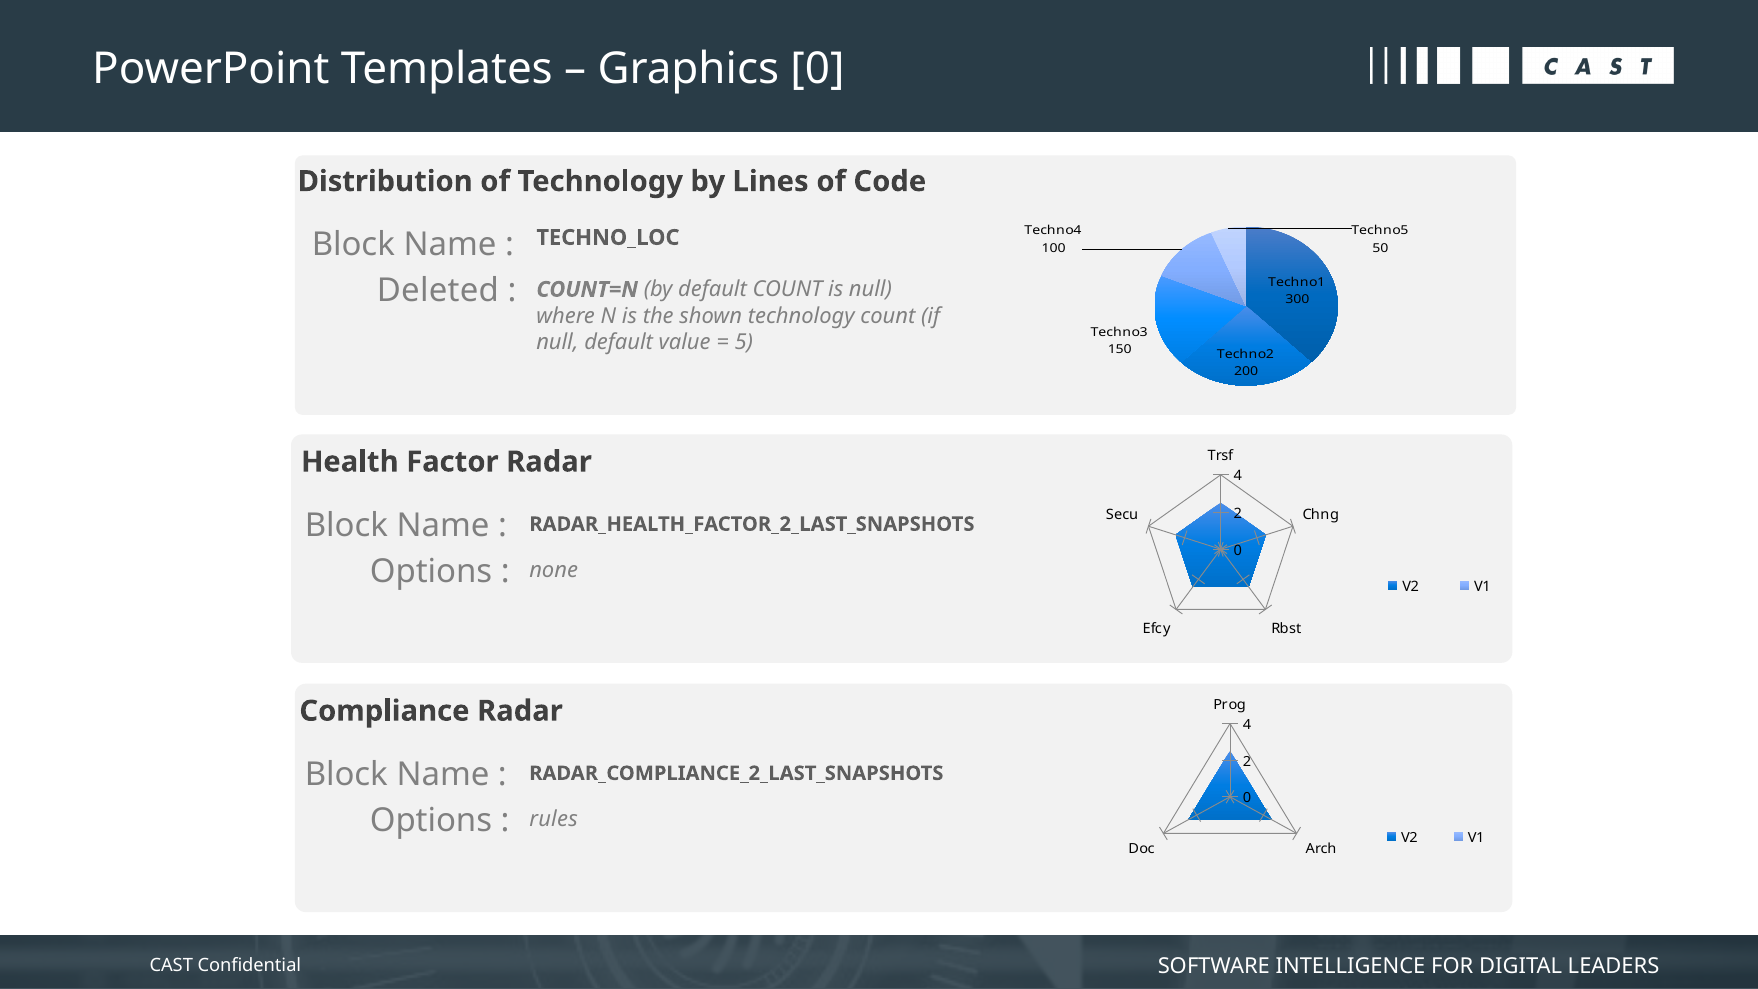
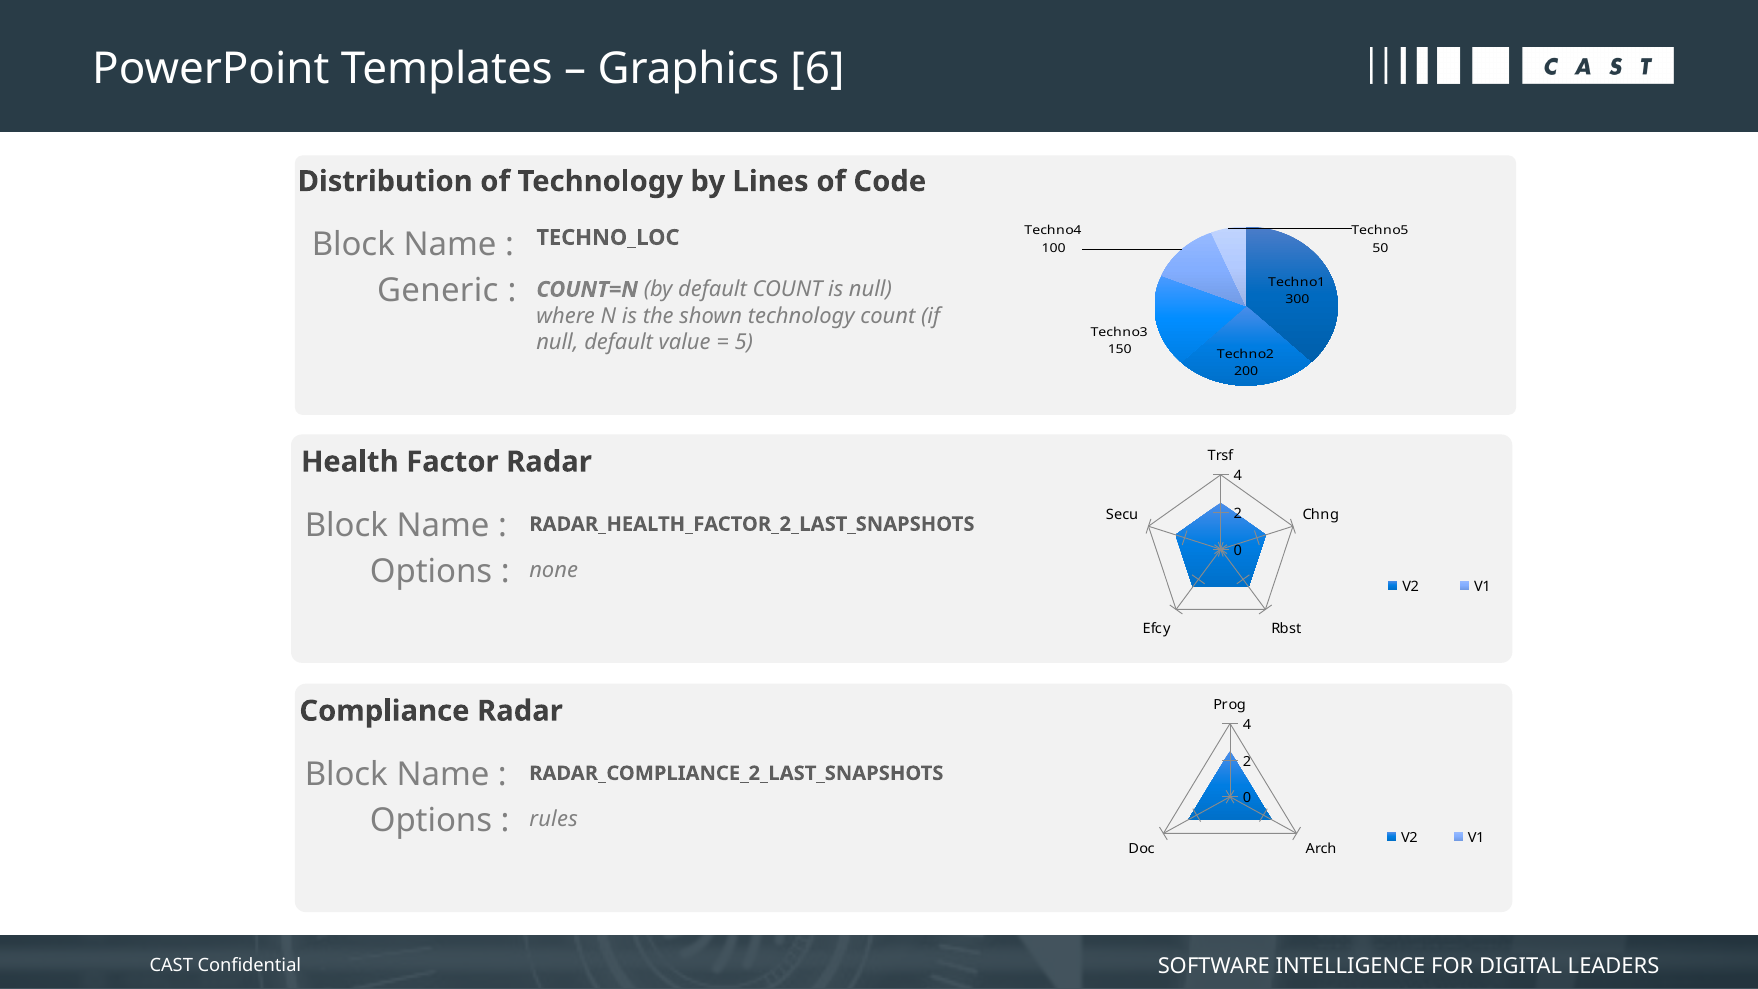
Graphics 0: 0 -> 6
Deleted: Deleted -> Generic
